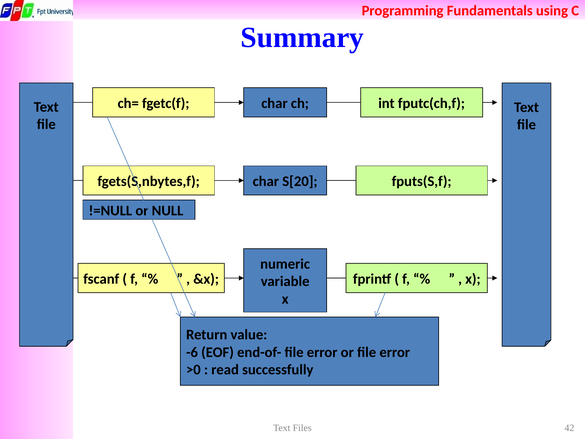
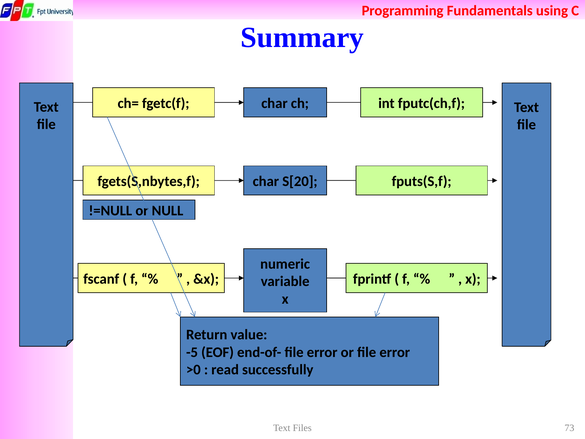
-6: -6 -> -5
42: 42 -> 73
